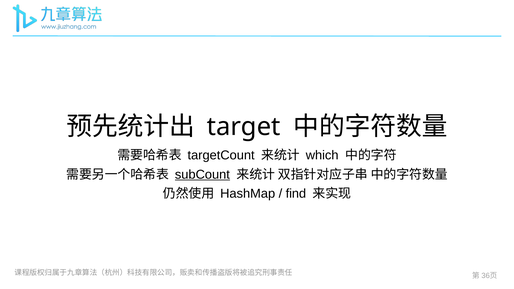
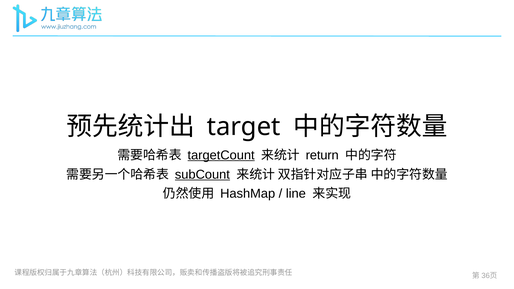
targetCount underline: none -> present
which: which -> return
find: find -> line
